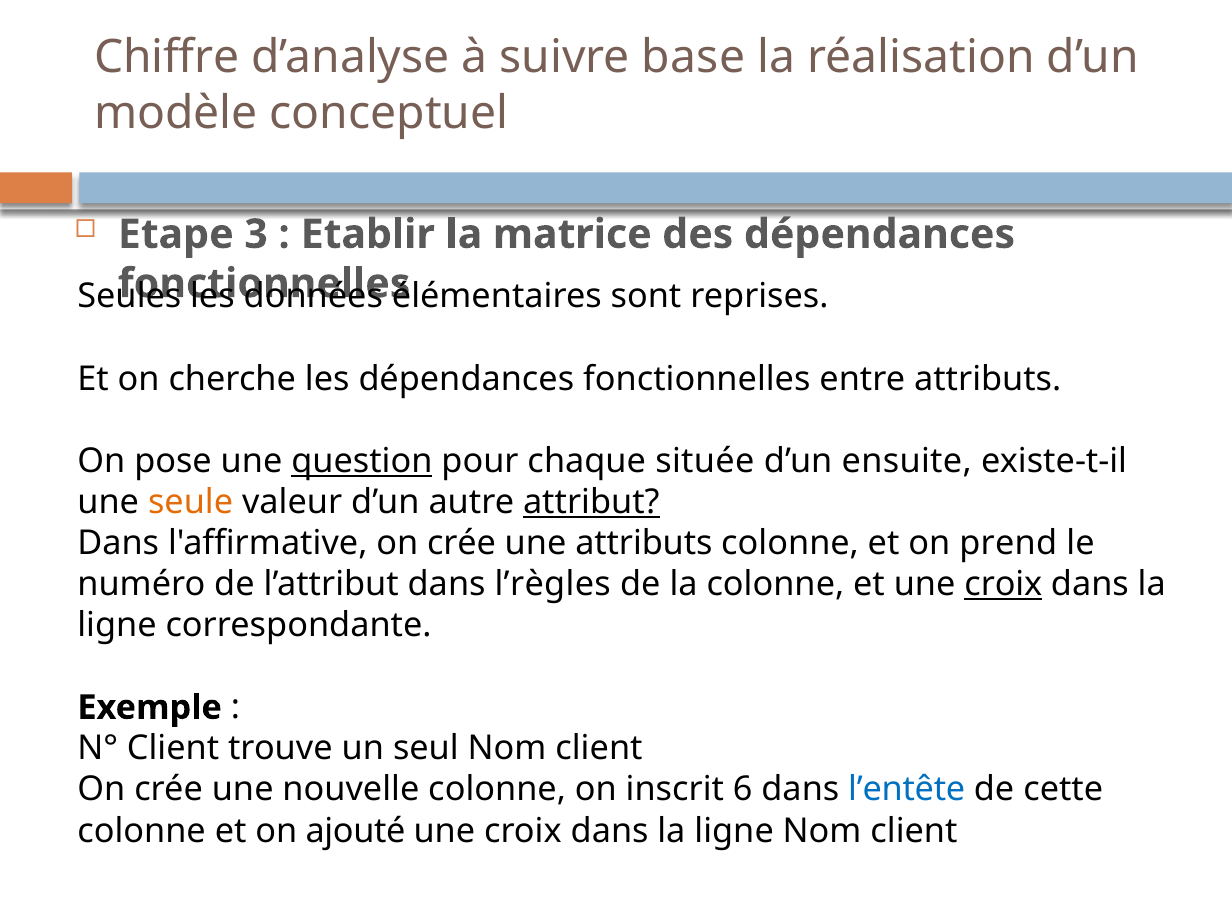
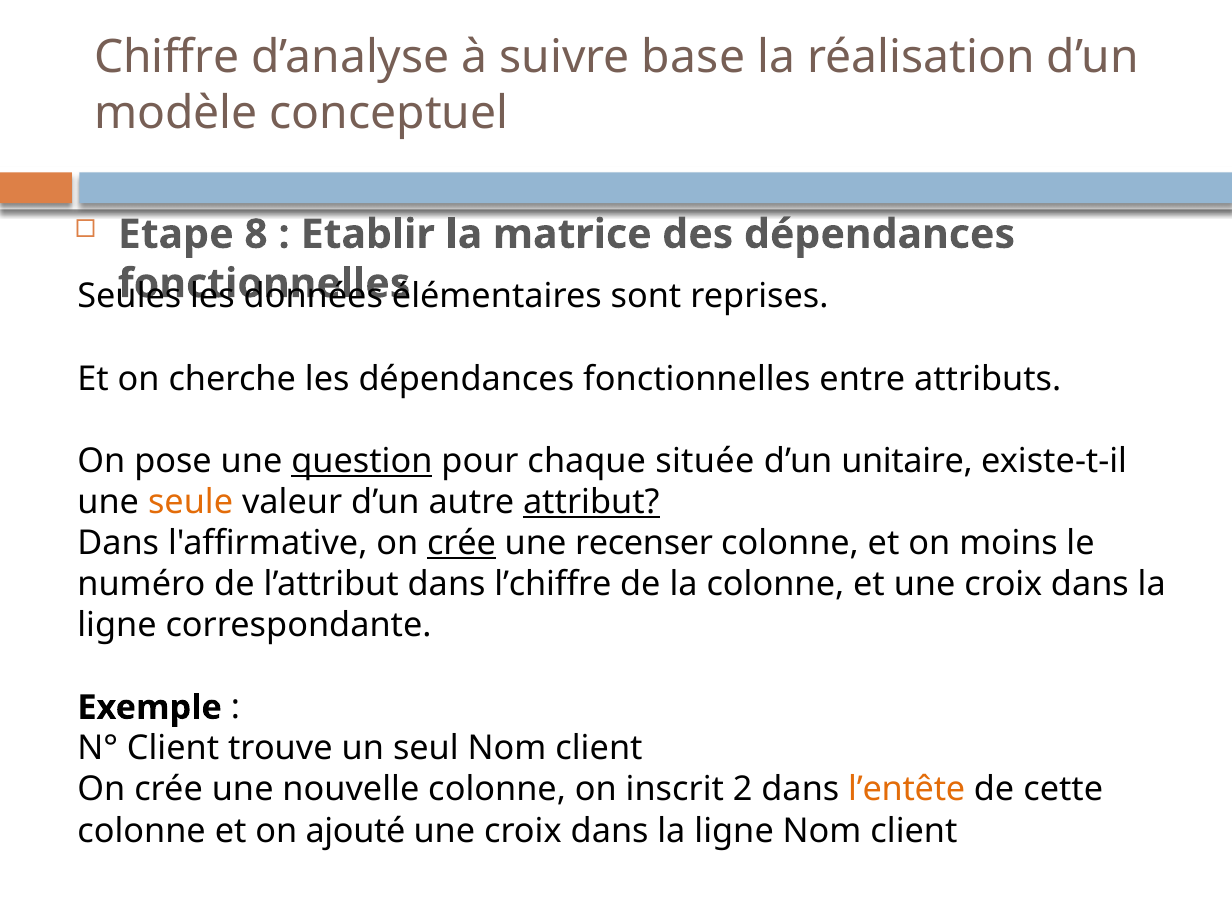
3: 3 -> 8
ensuite: ensuite -> unitaire
crée at (461, 543) underline: none -> present
une attributs: attributs -> recenser
prend: prend -> moins
l’règles: l’règles -> l’chiffre
croix at (1003, 584) underline: present -> none
6: 6 -> 2
l’entête colour: blue -> orange
